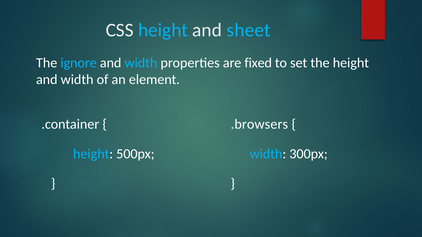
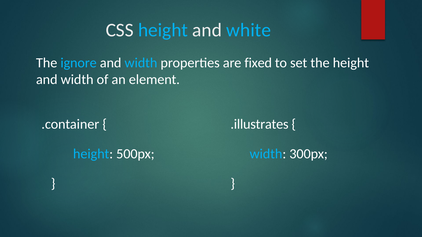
sheet: sheet -> white
.browsers: .browsers -> .illustrates
